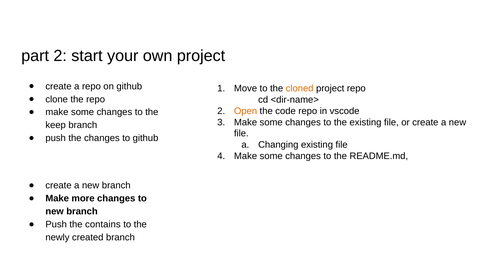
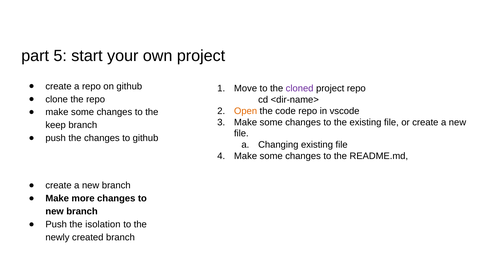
part 2: 2 -> 5
cloned colour: orange -> purple
contains: contains -> isolation
